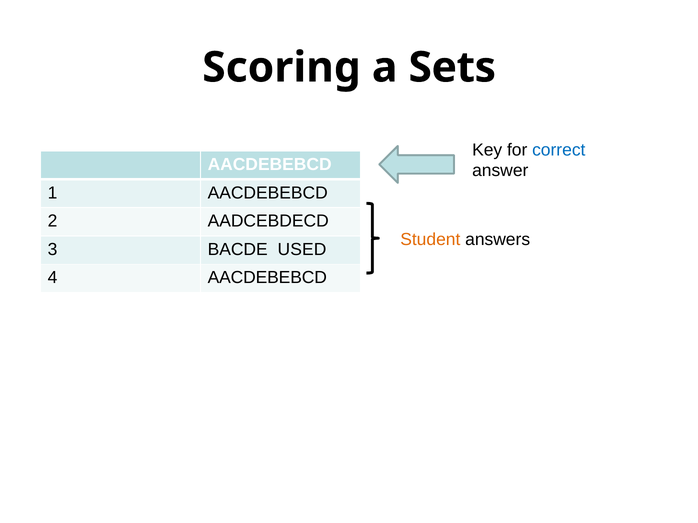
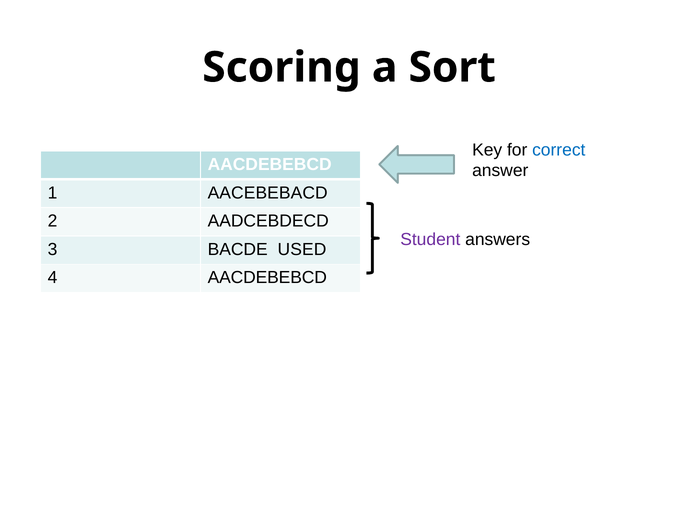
Sets: Sets -> Sort
1 AACDEBEBCD: AACDEBEBCD -> AACEBEBACD
Student colour: orange -> purple
